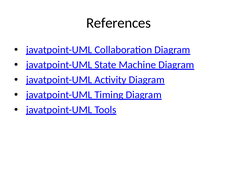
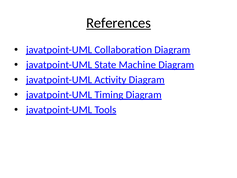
References underline: none -> present
